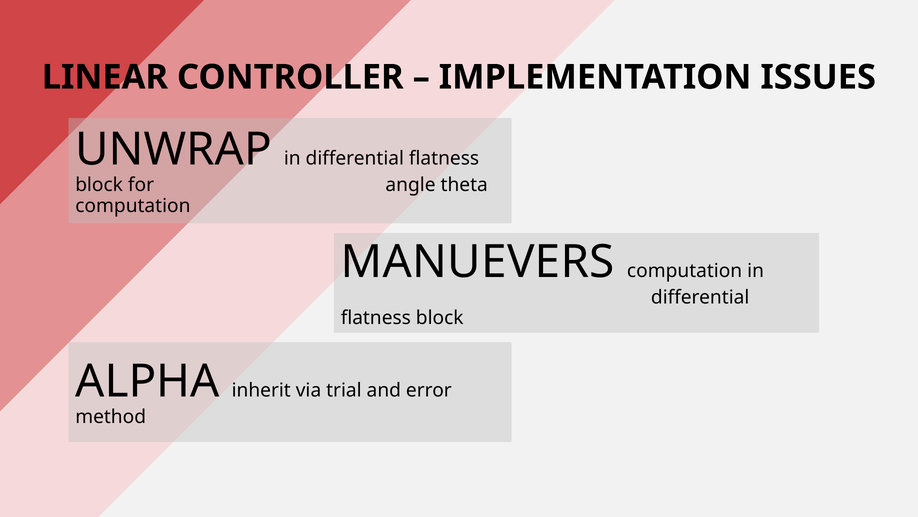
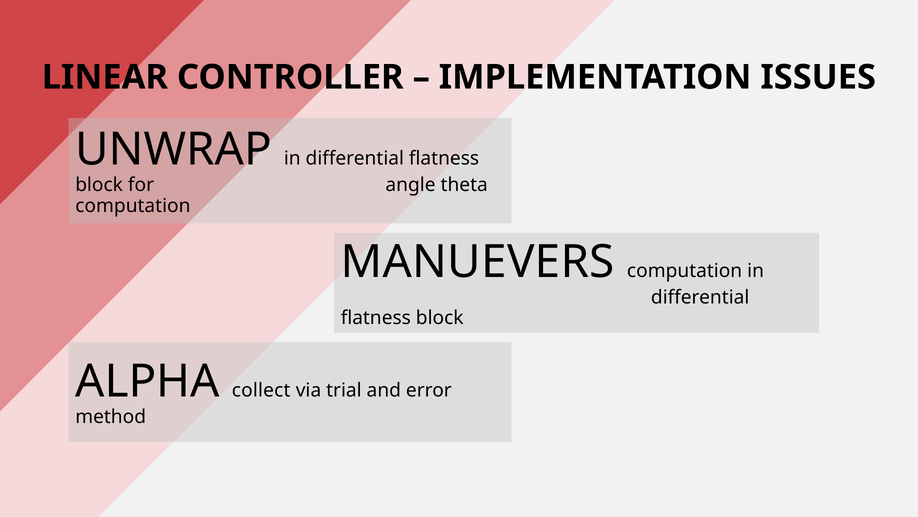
inherit: inherit -> collect
